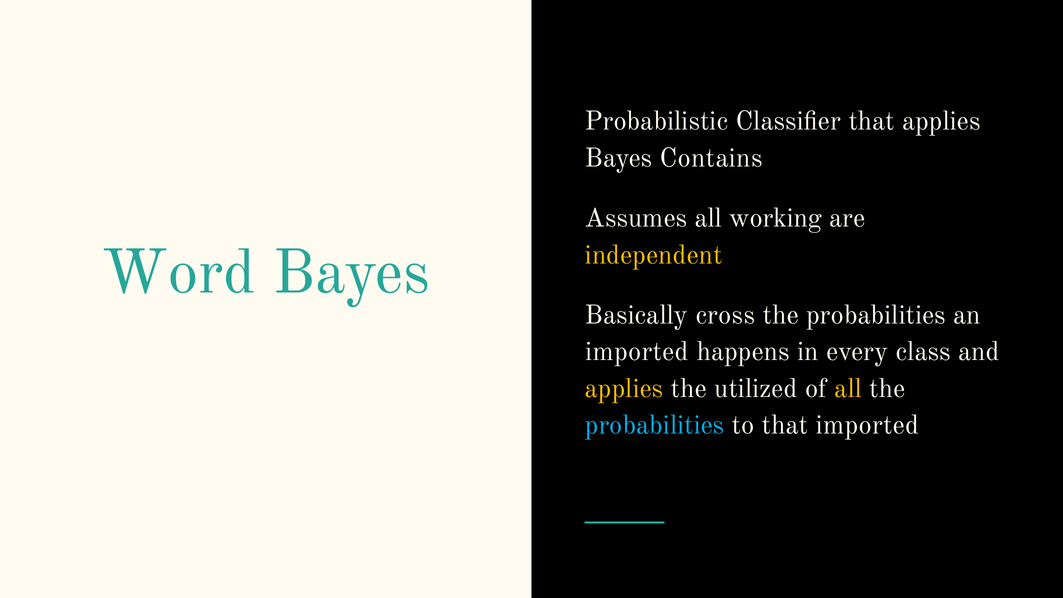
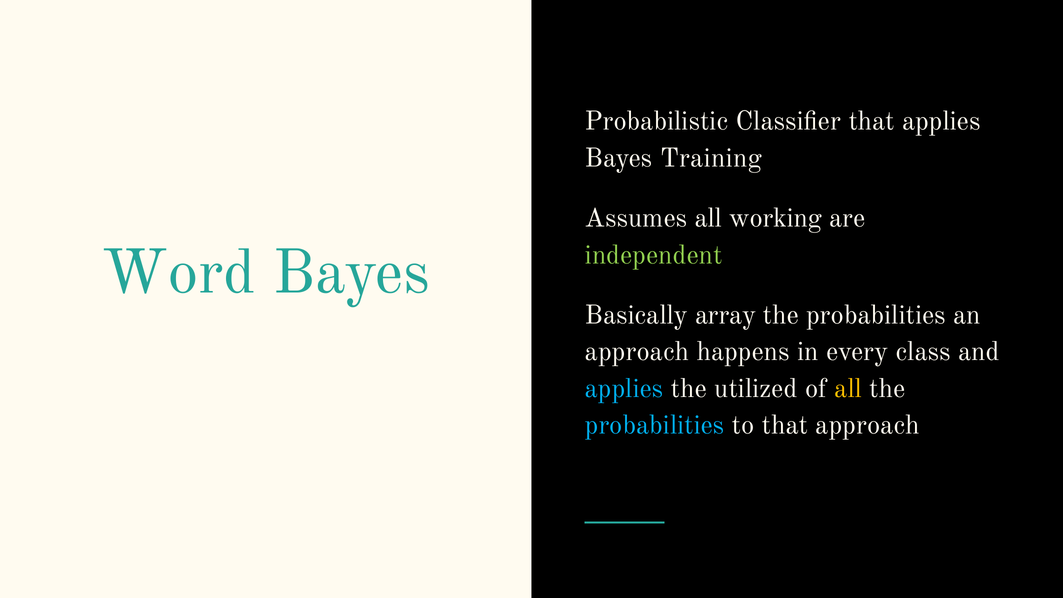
Contains: Contains -> Training
independent colour: yellow -> light green
cross: cross -> array
imported at (637, 352): imported -> approach
applies at (624, 388) colour: yellow -> light blue
that imported: imported -> approach
